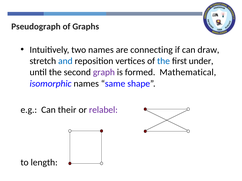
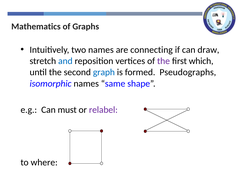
Pseudograph: Pseudograph -> Mathematics
the at (164, 61) colour: blue -> purple
under: under -> which
graph colour: purple -> blue
Mathematical: Mathematical -> Pseudographs
their: their -> must
length: length -> where
